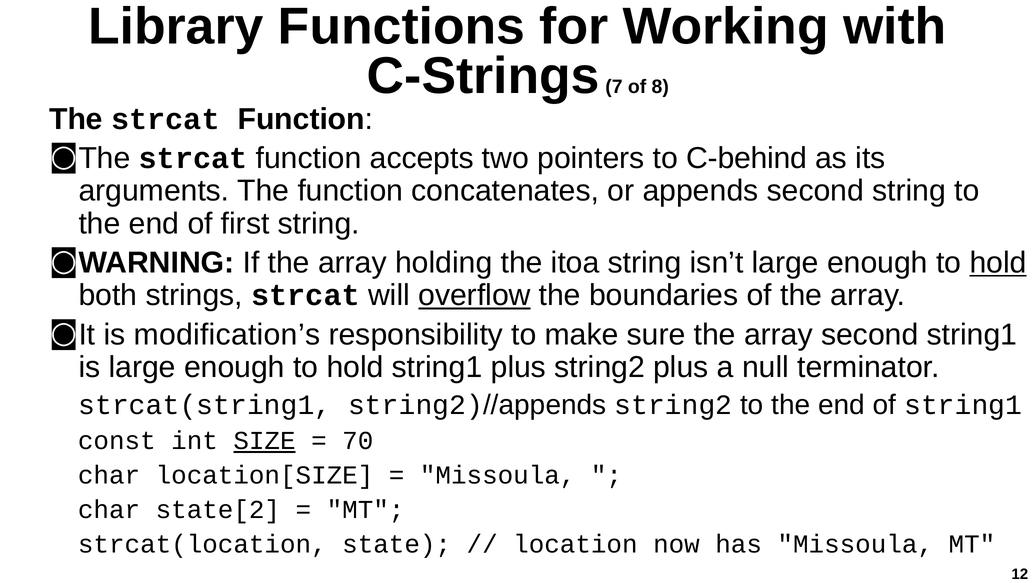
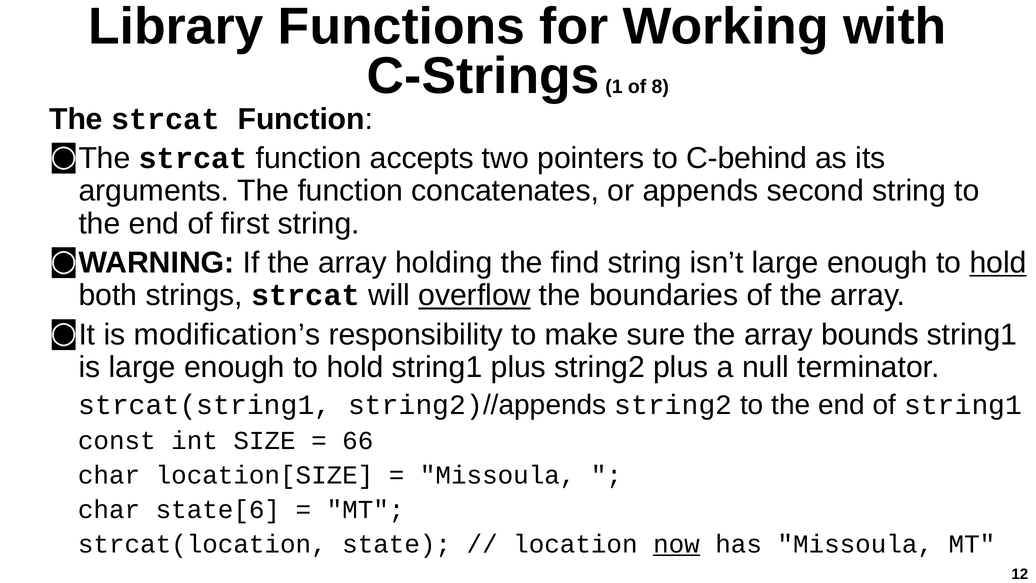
7: 7 -> 1
itoa: itoa -> find
array second: second -> bounds
SIZE underline: present -> none
70: 70 -> 66
state[2: state[2 -> state[6
now underline: none -> present
